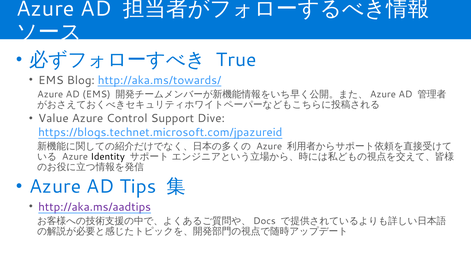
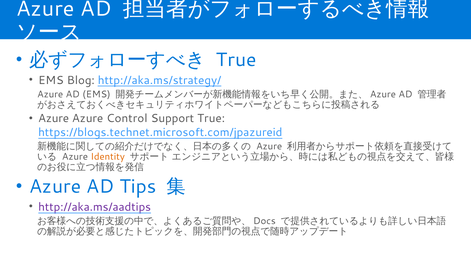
http://aka.ms/towards/: http://aka.ms/towards/ -> http://aka.ms/strategy/
Value at (53, 118): Value -> Azure
Support Dive: Dive -> True
Identity colour: black -> orange
